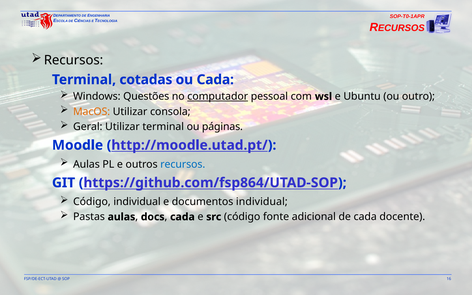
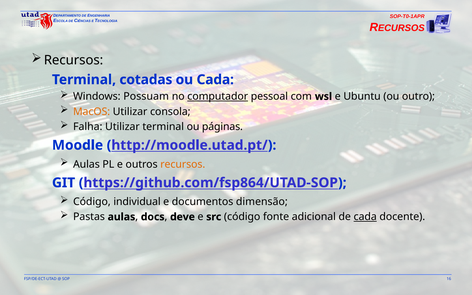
Questões: Questões -> Possuam
Geral: Geral -> Falha
recursos at (183, 164) colour: blue -> orange
documentos individual: individual -> dimensão
docs cada: cada -> deve
cada at (365, 217) underline: none -> present
